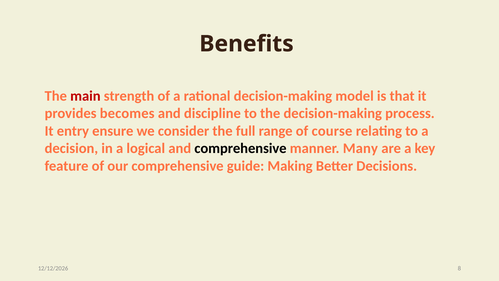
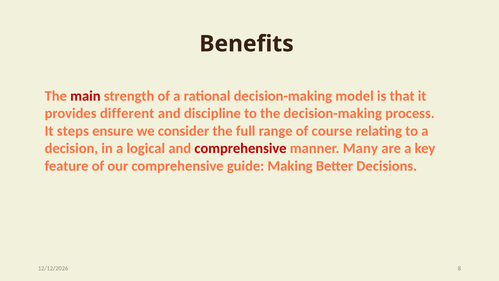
becomes: becomes -> different
entry: entry -> steps
comprehensive at (240, 148) colour: black -> red
